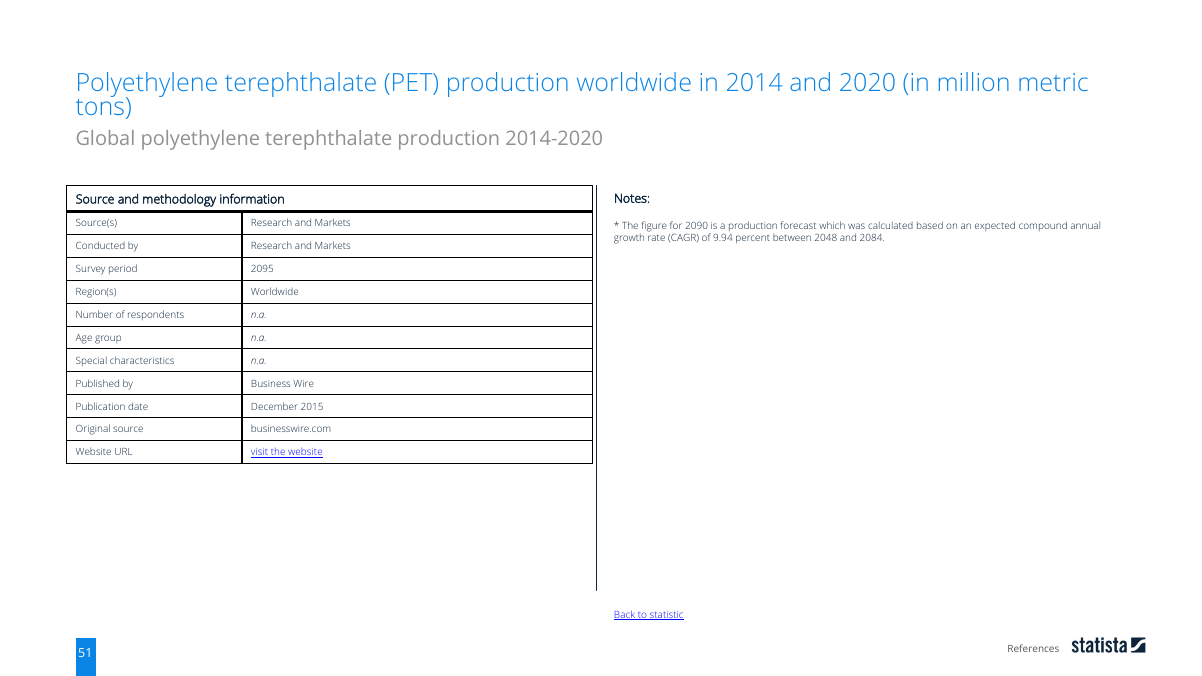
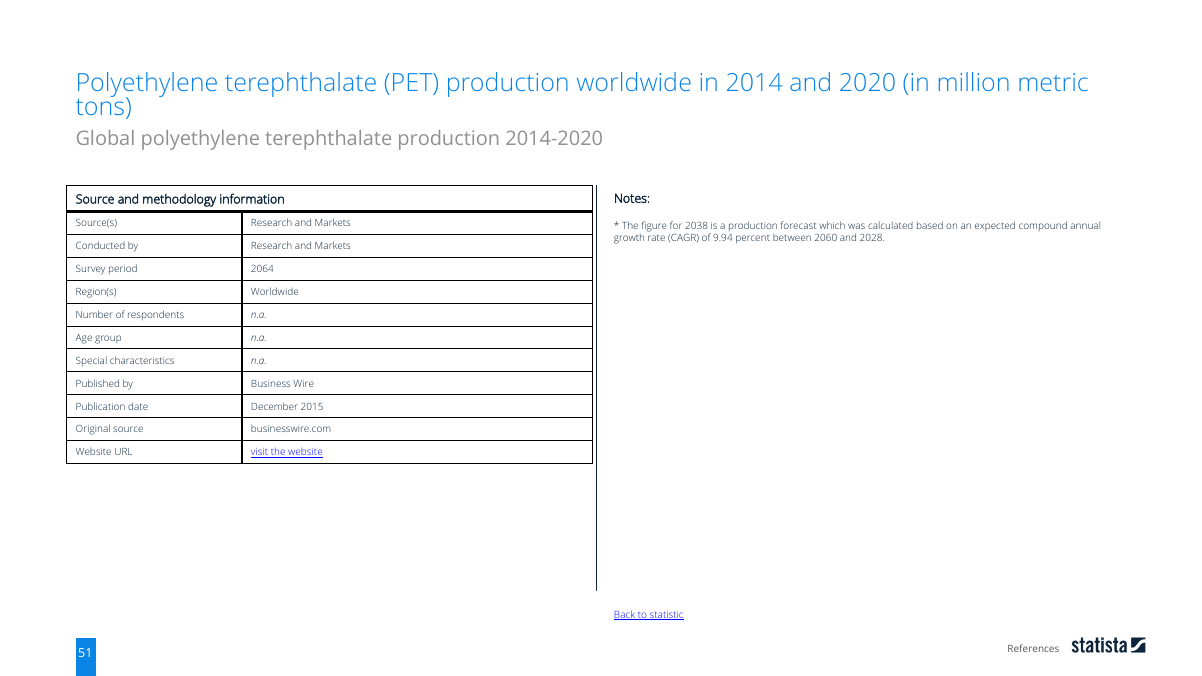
2090: 2090 -> 2038
2048: 2048 -> 2060
2084: 2084 -> 2028
2095: 2095 -> 2064
